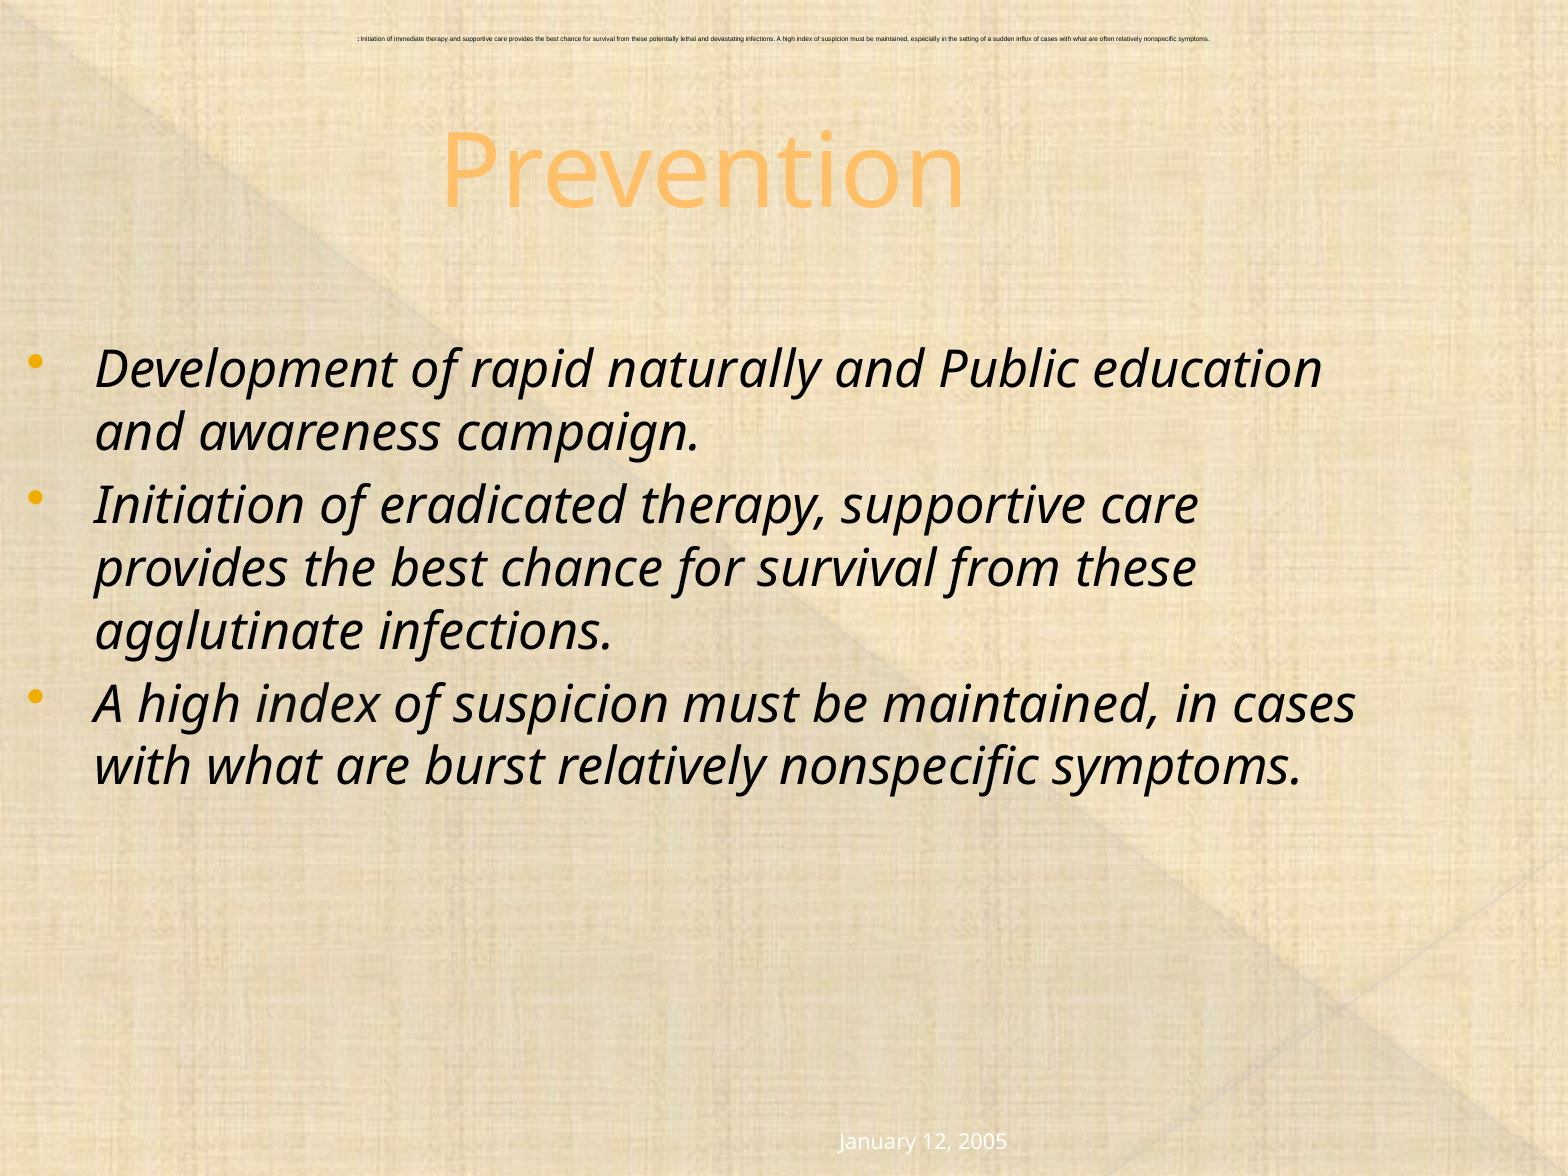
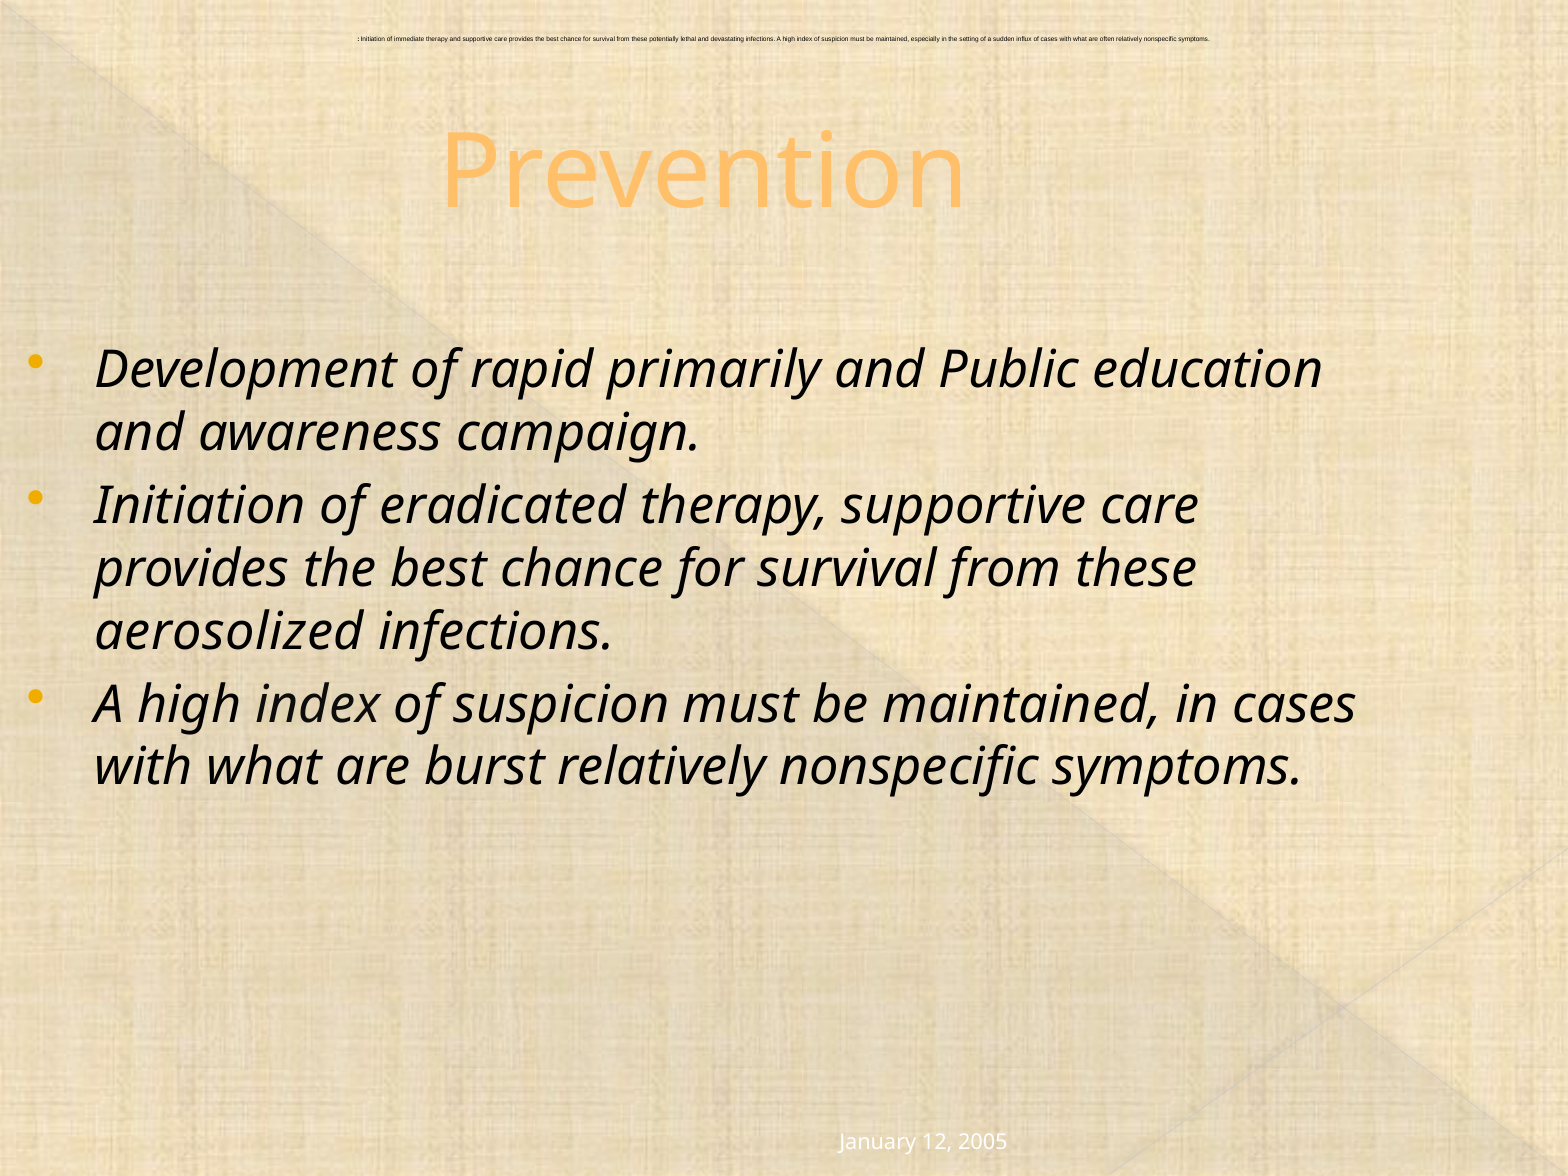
naturally: naturally -> primarily
agglutinate: agglutinate -> aerosolized
